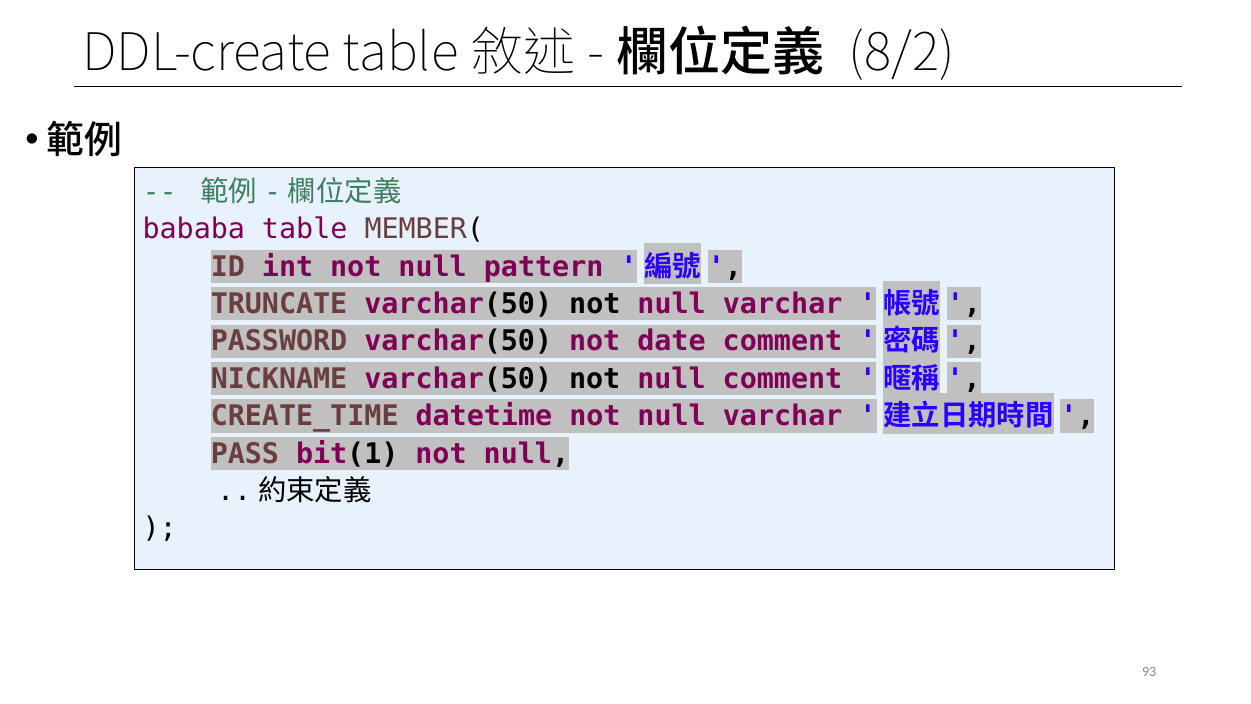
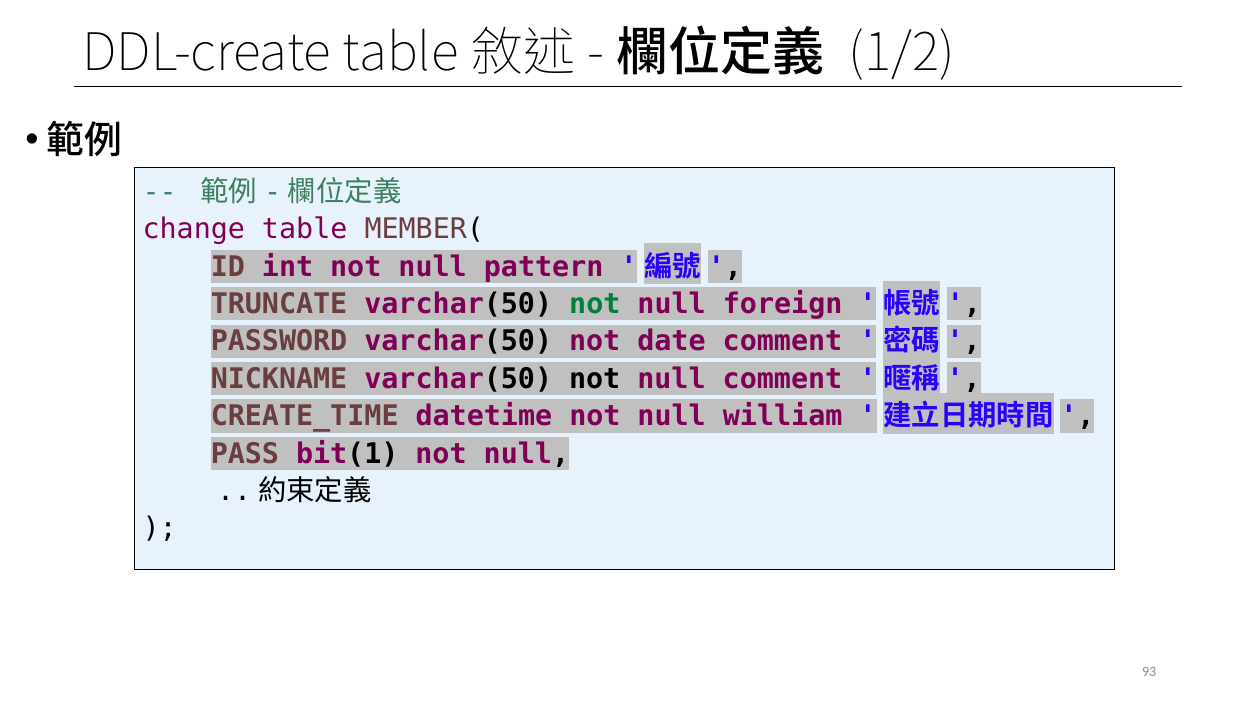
8/2: 8/2 -> 1/2
bababa: bababa -> change
not at (595, 304) colour: black -> green
varchar at (783, 304): varchar -> foreign
datetime not null varchar: varchar -> william
